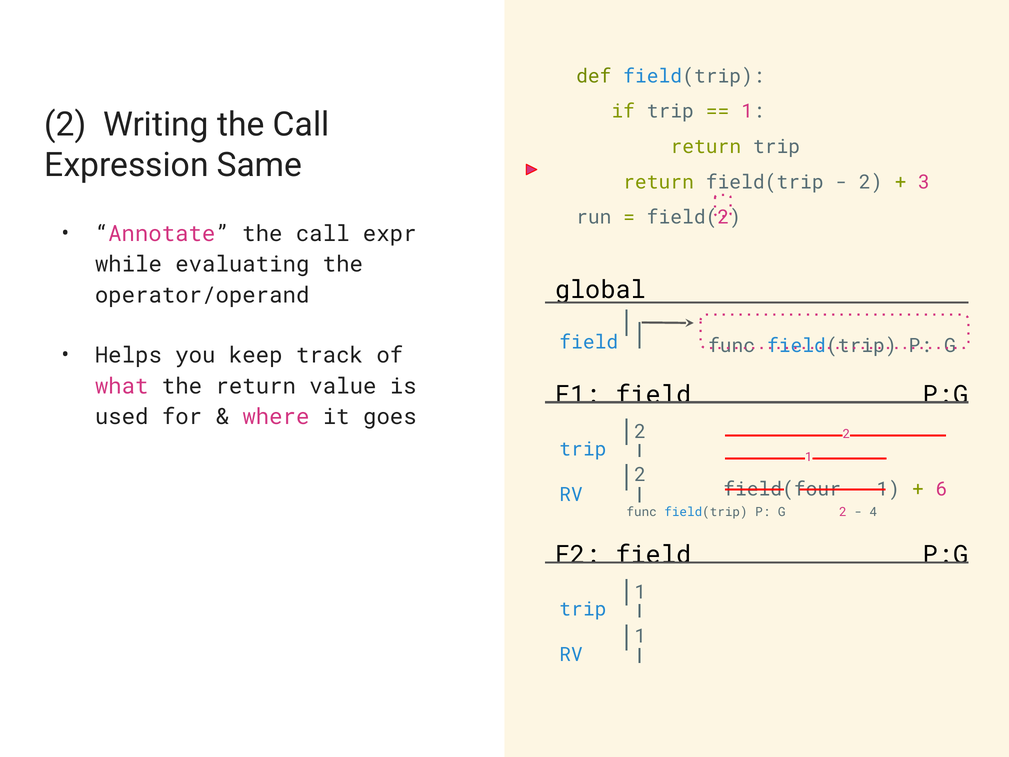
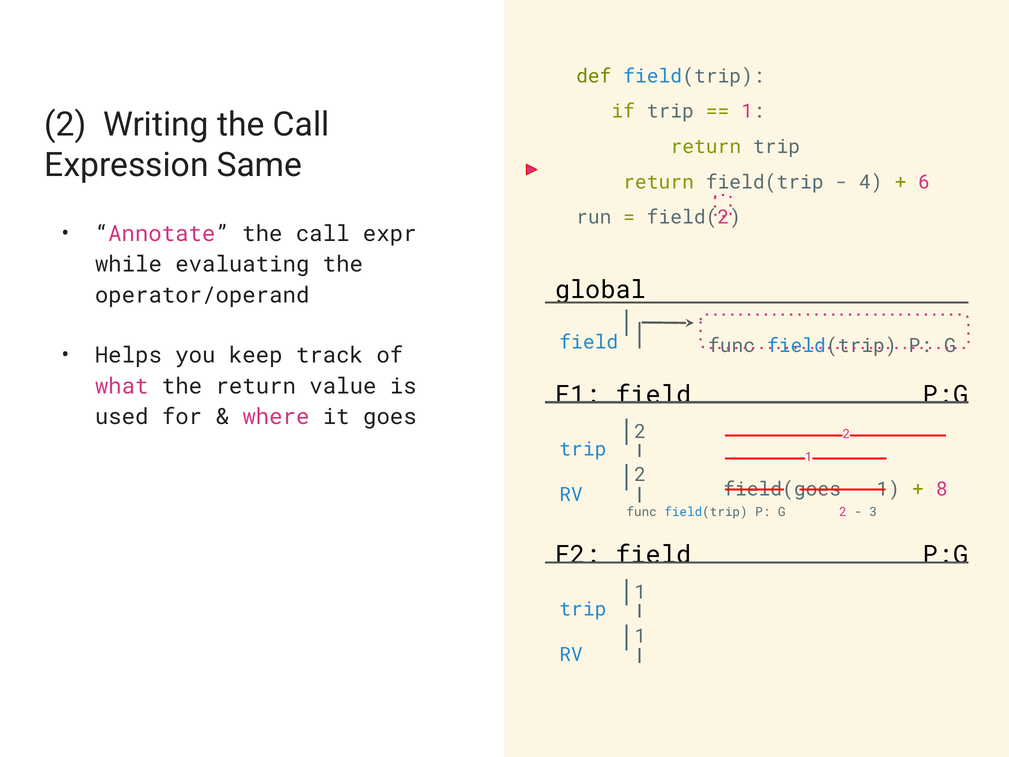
2 at (871, 182): 2 -> 4
3: 3 -> 6
field(four: field(four -> field(goes
6: 6 -> 8
4: 4 -> 3
